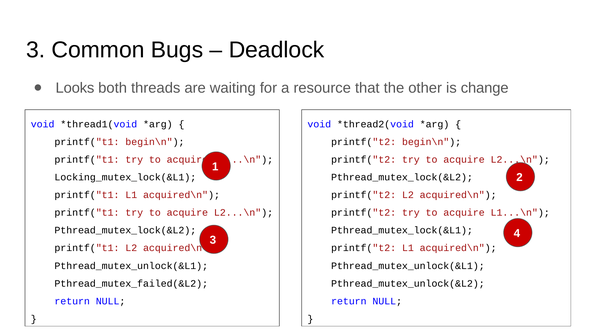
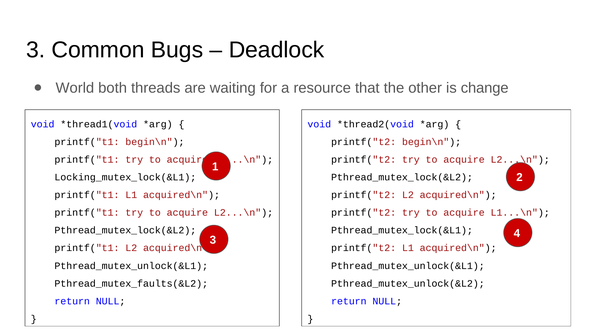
Looks: Looks -> World
Pthread_mutex_failed(&L2: Pthread_mutex_failed(&L2 -> Pthread_mutex_faults(&L2
